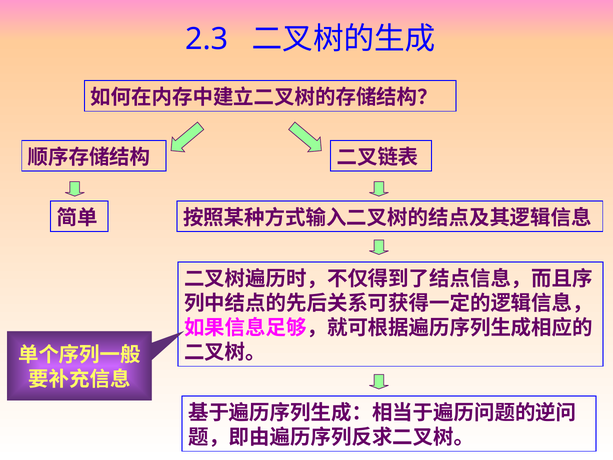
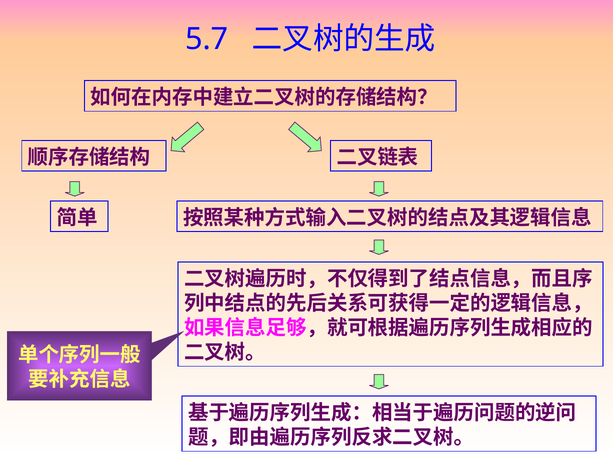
2.3: 2.3 -> 5.7
